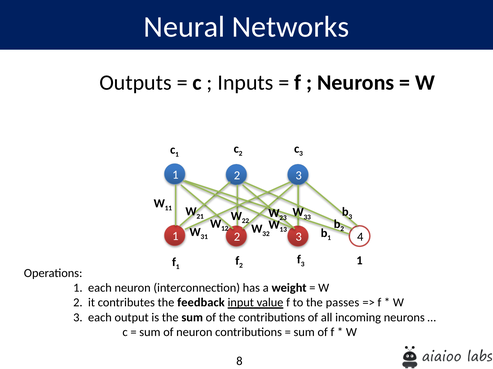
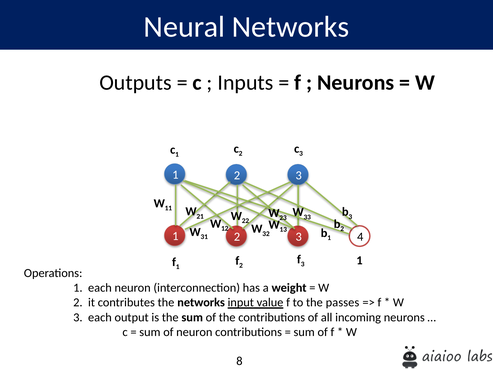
the feedback: feedback -> networks
